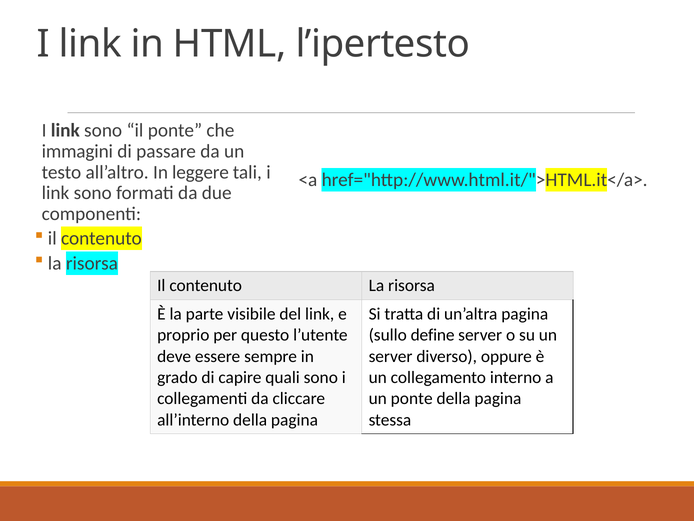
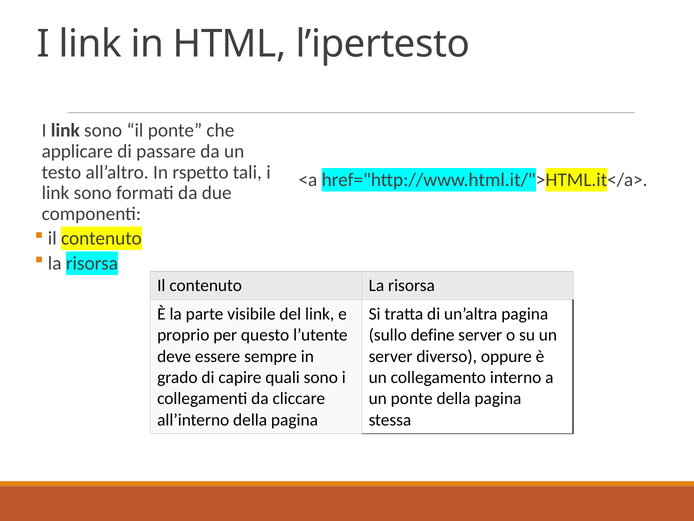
immagini: immagini -> applicare
leggere: leggere -> rspetto
